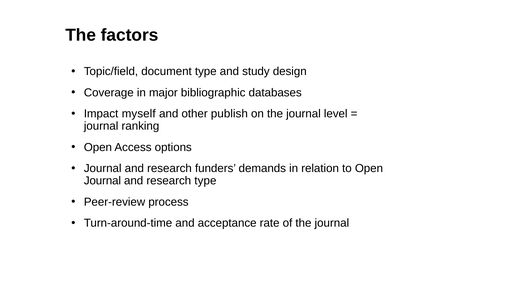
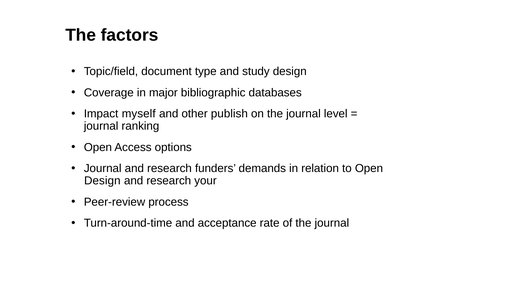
Journal at (102, 181): Journal -> Design
research type: type -> your
